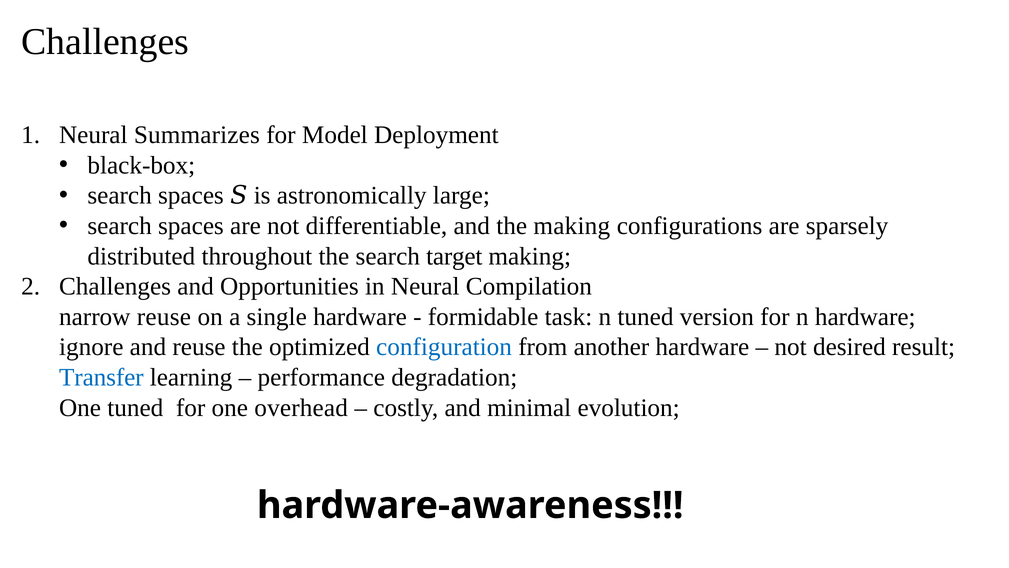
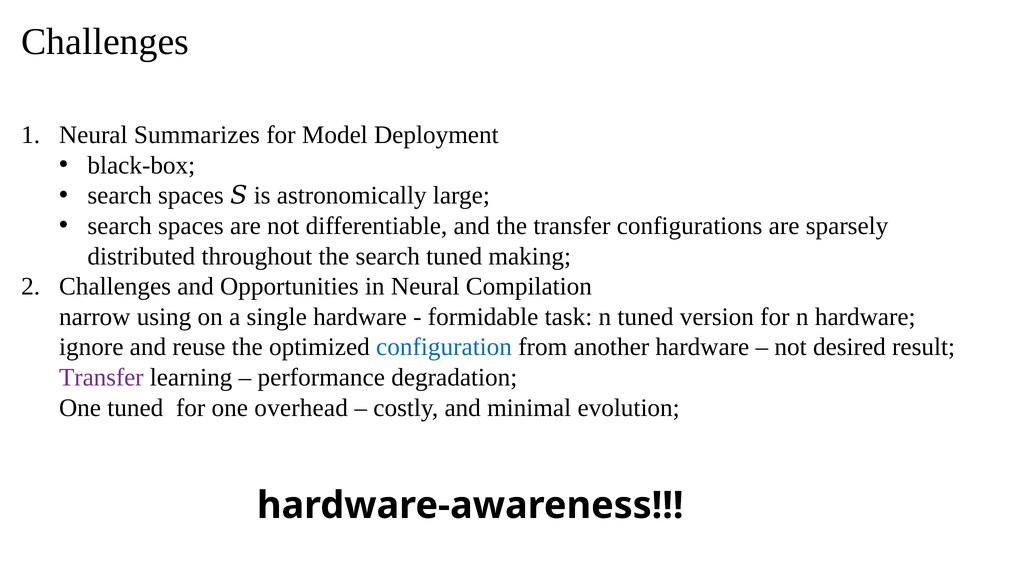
the making: making -> transfer
search target: target -> tuned
narrow reuse: reuse -> using
Transfer at (101, 377) colour: blue -> purple
